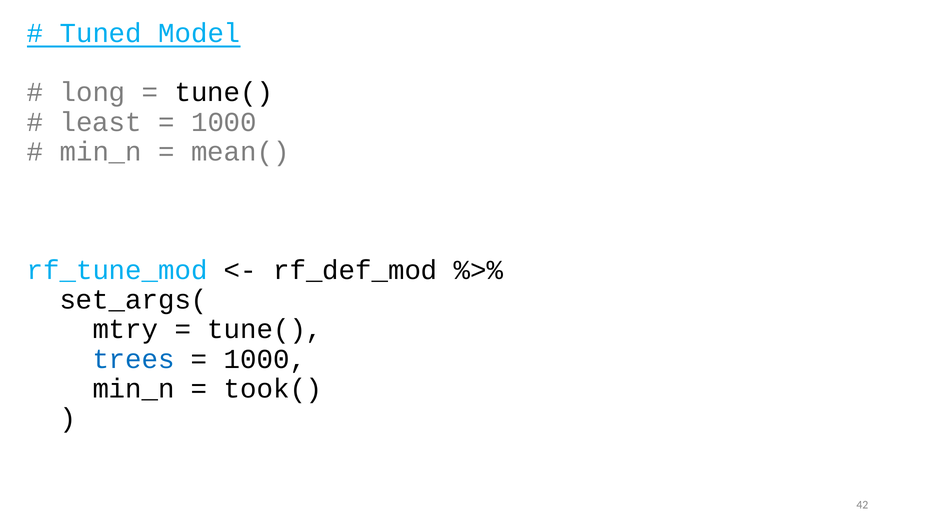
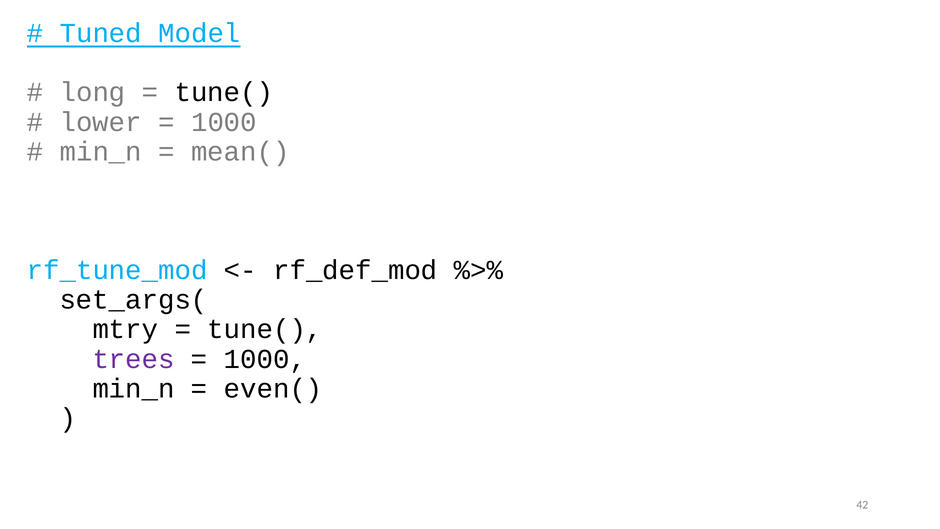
least: least -> lower
trees colour: blue -> purple
took(: took( -> even(
